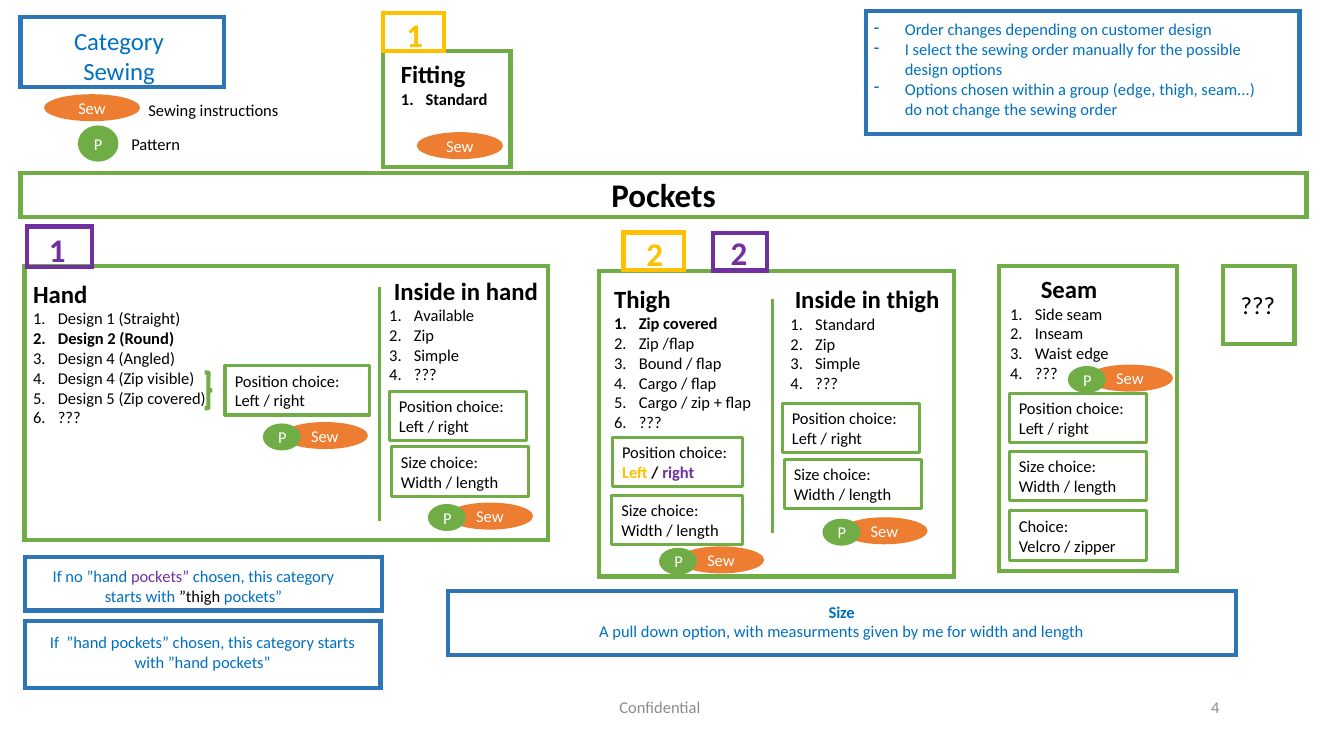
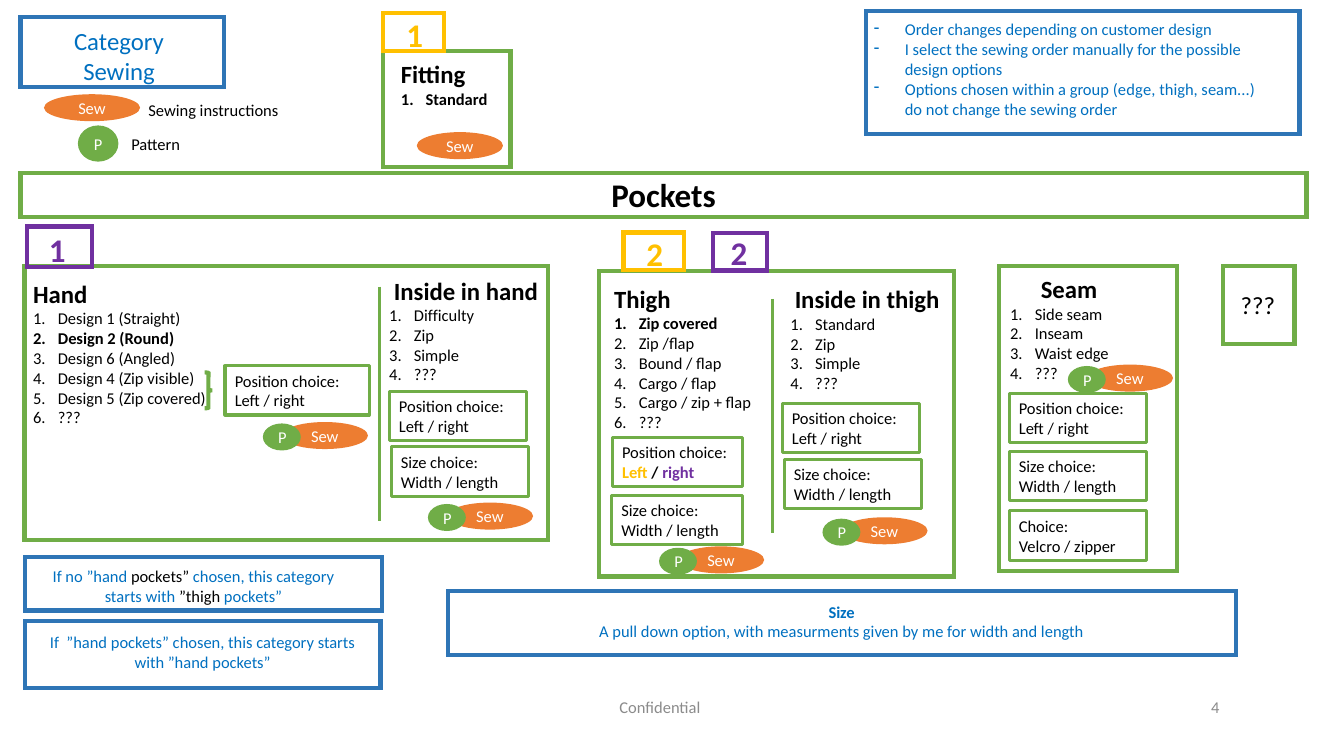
Available: Available -> Difficulty
3 Design 4: 4 -> 6
pockets at (160, 578) colour: purple -> black
